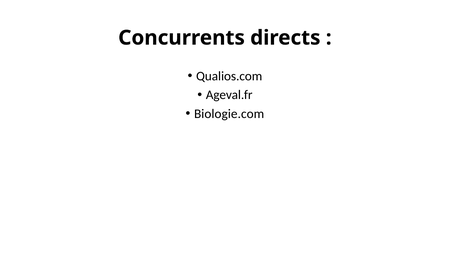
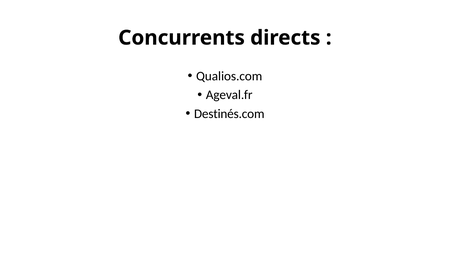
Biologie.com: Biologie.com -> Destinés.com
